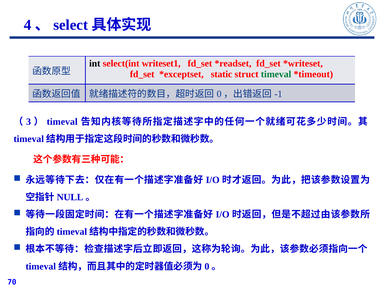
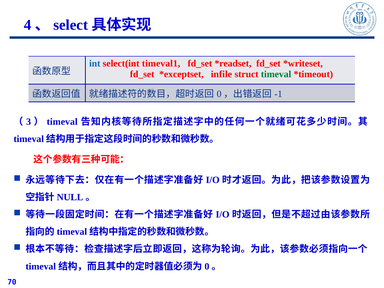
int colour: black -> blue
writeset1: writeset1 -> timeval1
static: static -> infile
